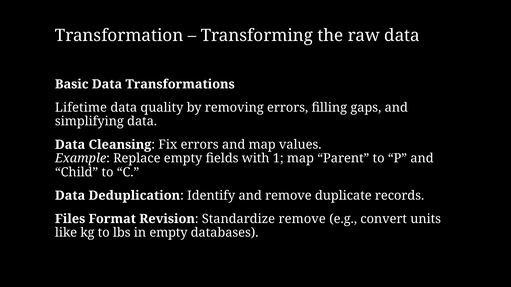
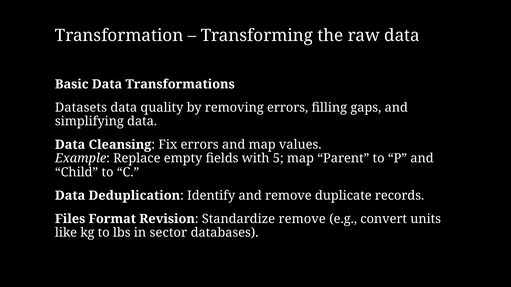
Lifetime: Lifetime -> Datasets
1: 1 -> 5
in empty: empty -> sector
